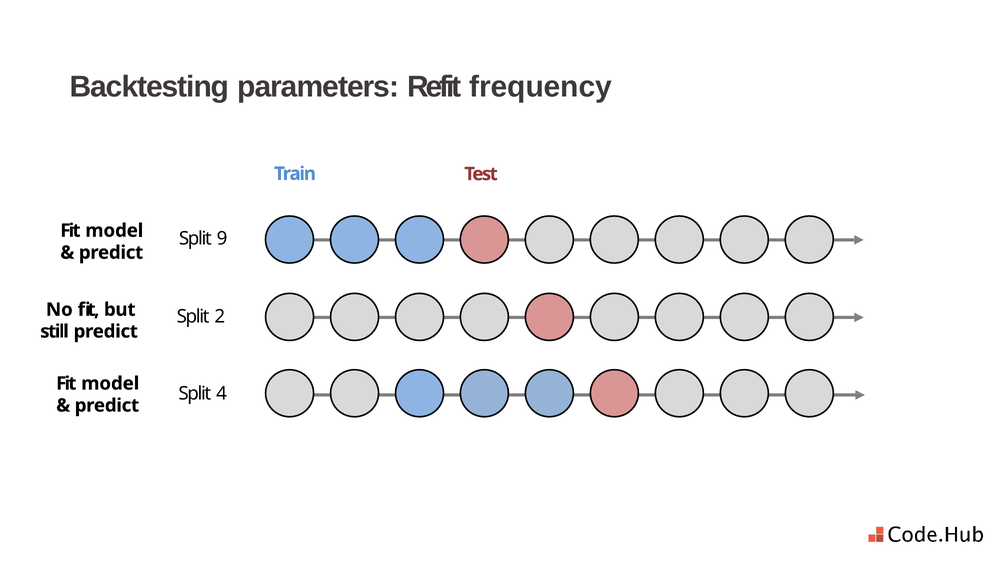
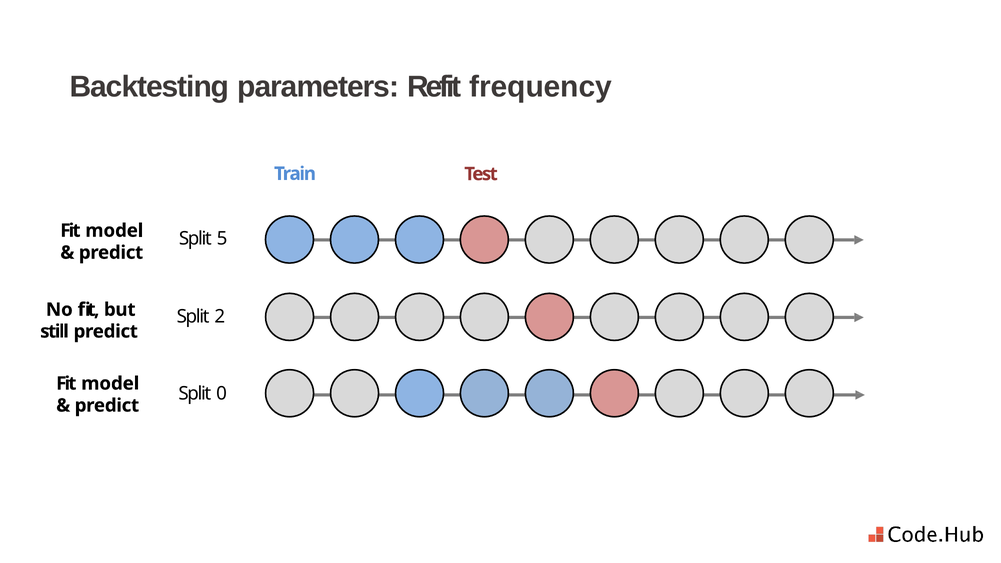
9: 9 -> 5
4: 4 -> 0
